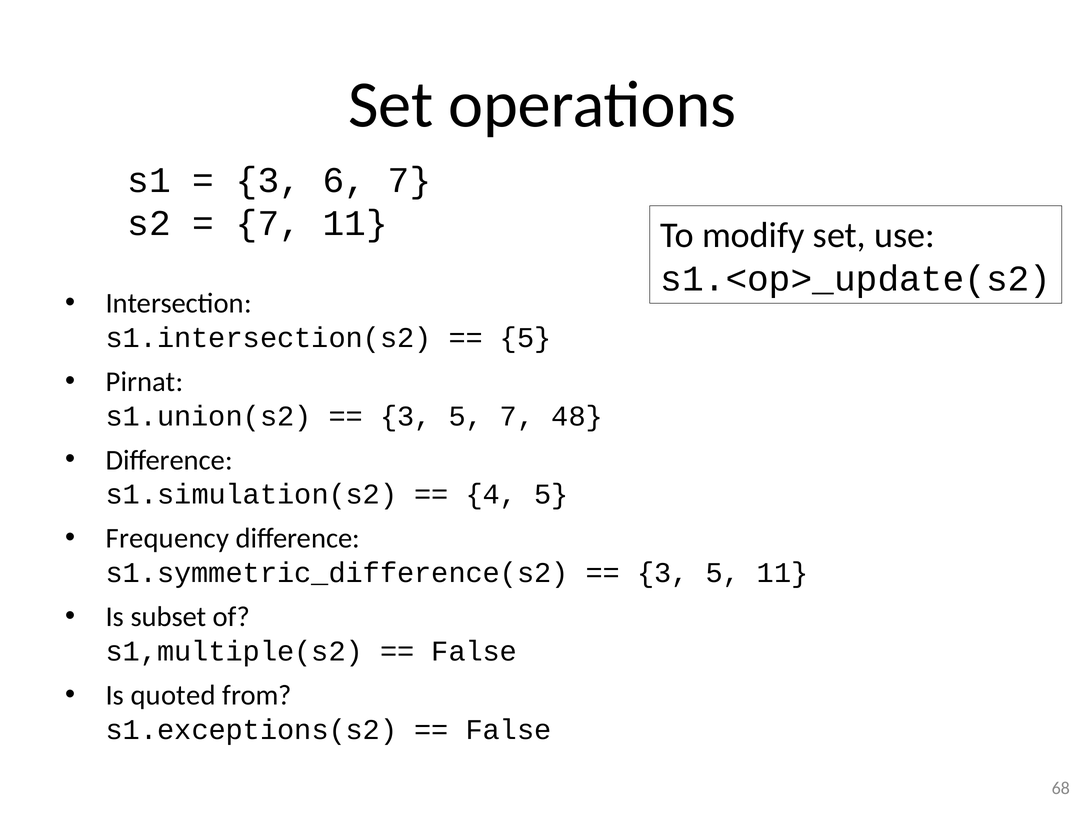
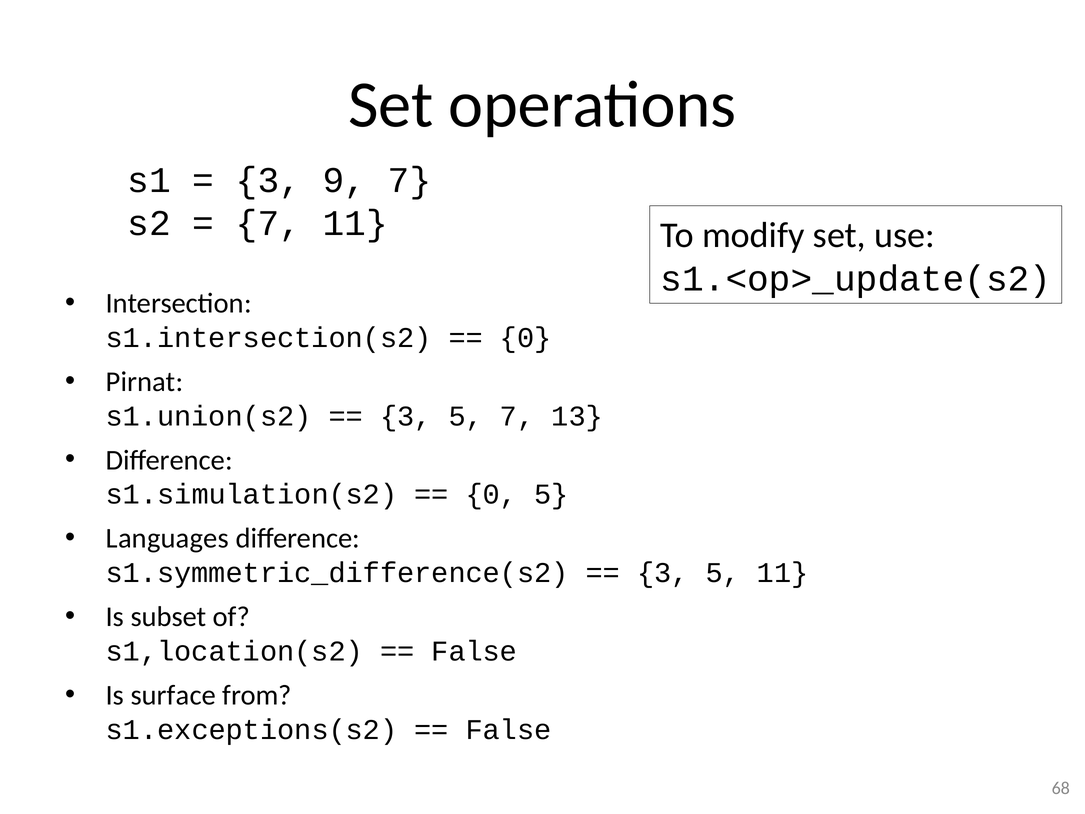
6: 6 -> 9
5 at (526, 338): 5 -> 0
48: 48 -> 13
4 at (491, 494): 4 -> 0
Frequency: Frequency -> Languages
s1,multiple(s2: s1,multiple(s2 -> s1,location(s2
quoted: quoted -> surface
